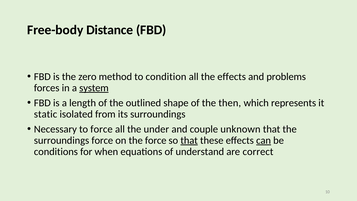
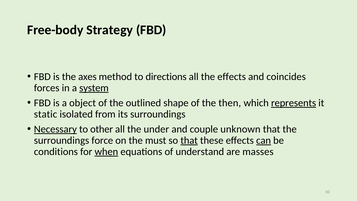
Distance: Distance -> Strategy
zero: zero -> axes
condition: condition -> directions
problems: problems -> coincides
length: length -> object
represents underline: none -> present
Necessary underline: none -> present
to force: force -> other
the force: force -> must
when underline: none -> present
correct: correct -> masses
